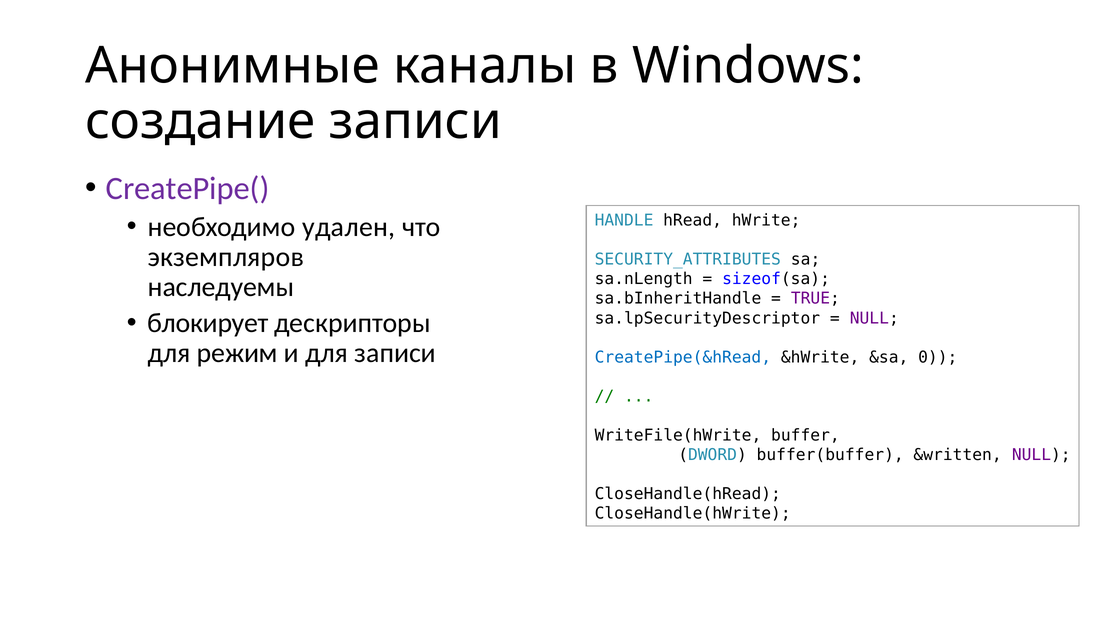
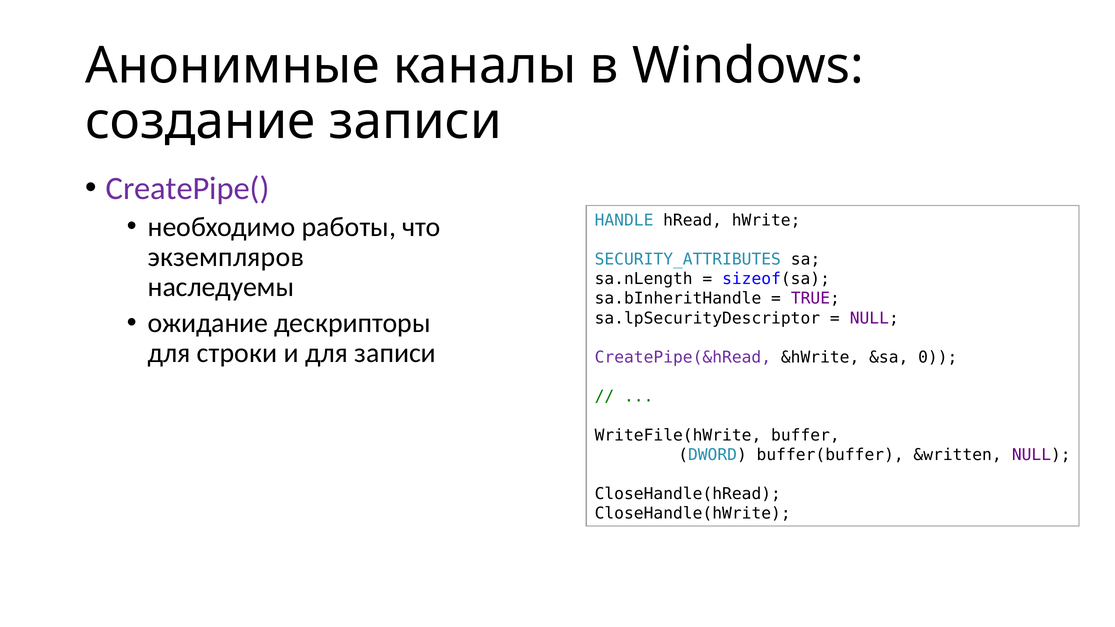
удален: удален -> работы
блокирует: блокирует -> ожидание
режим: режим -> строки
CreatePipe(&hRead colour: blue -> purple
